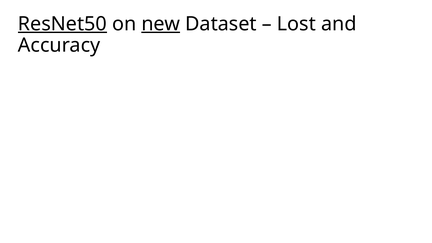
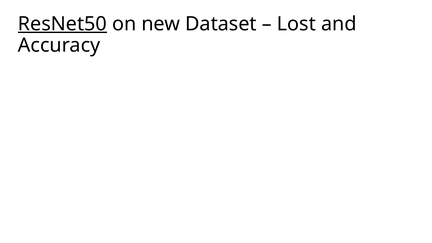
new underline: present -> none
